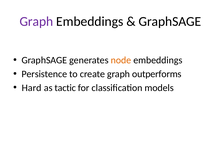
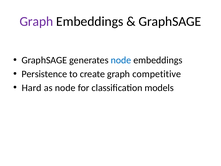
node at (121, 60) colour: orange -> blue
outperforms: outperforms -> competitive
as tactic: tactic -> node
